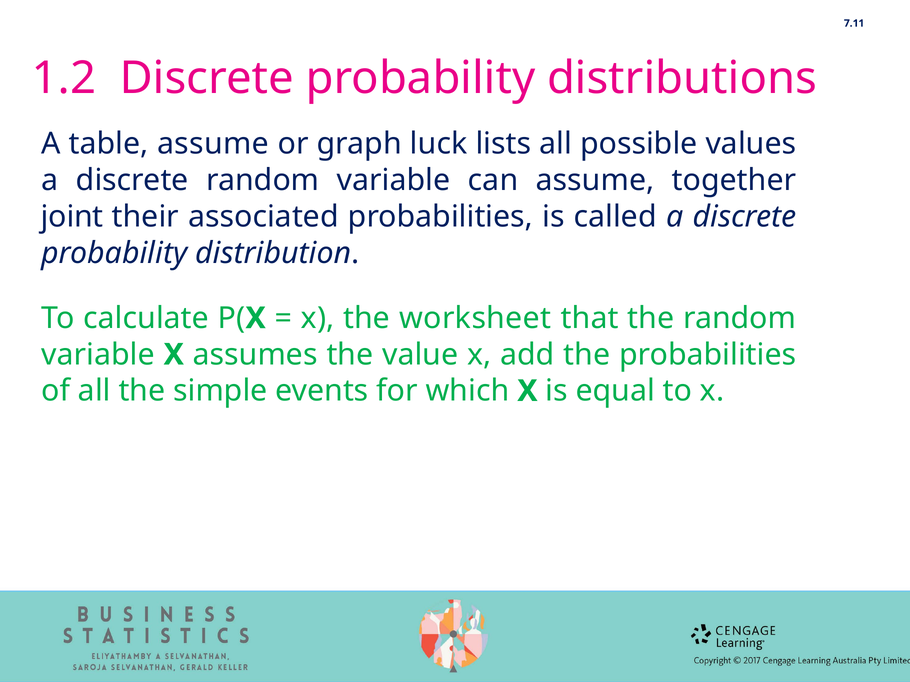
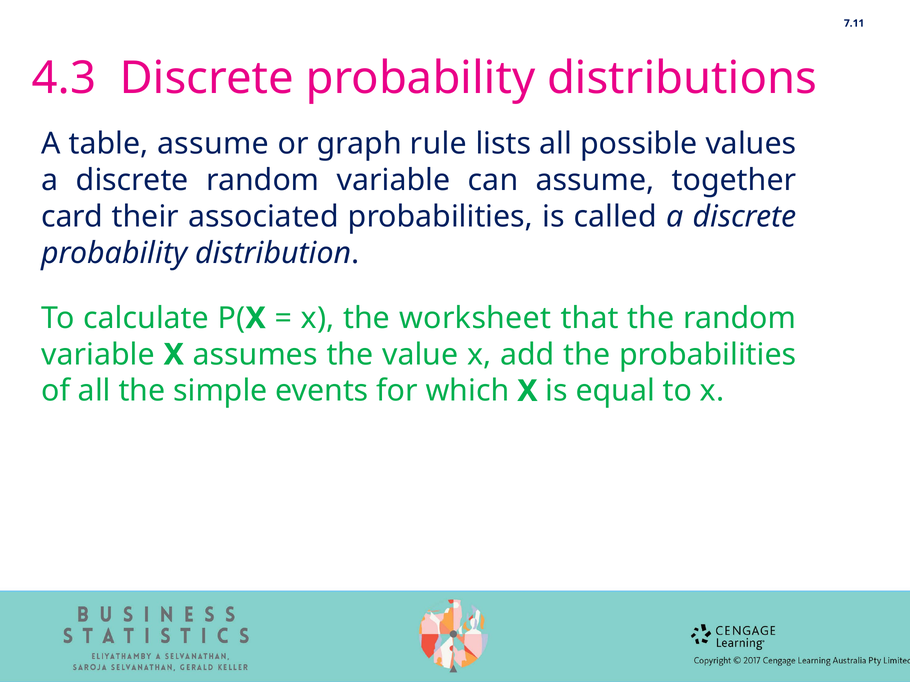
1.2: 1.2 -> 4.3
luck: luck -> rule
joint: joint -> card
